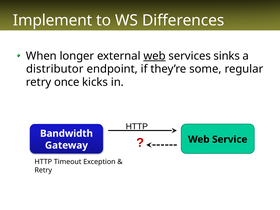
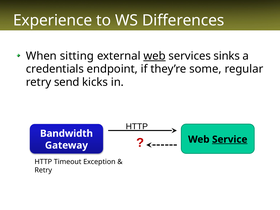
Implement: Implement -> Experience
longer: longer -> sitting
distributor: distributor -> credentials
once: once -> send
Service underline: none -> present
